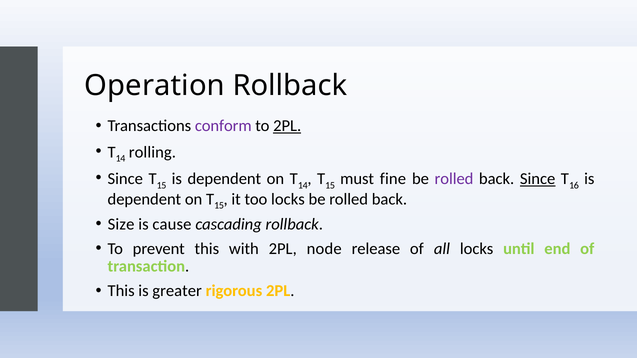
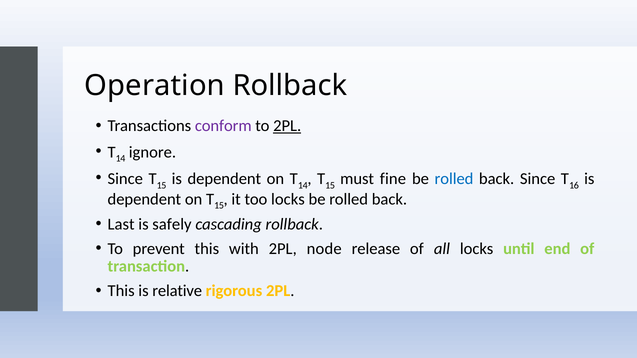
rolling: rolling -> ignore
rolled at (454, 179) colour: purple -> blue
Since at (538, 179) underline: present -> none
Size: Size -> Last
cause: cause -> safely
greater: greater -> relative
